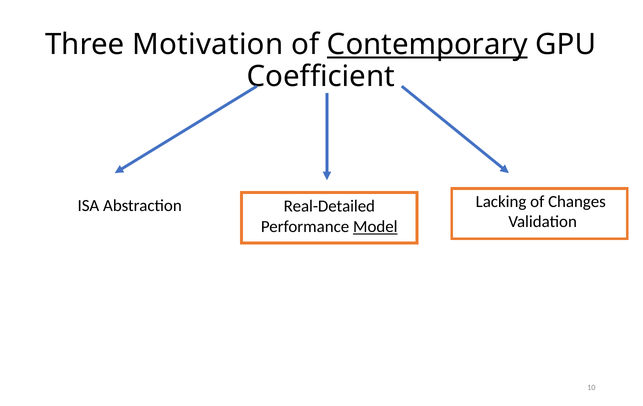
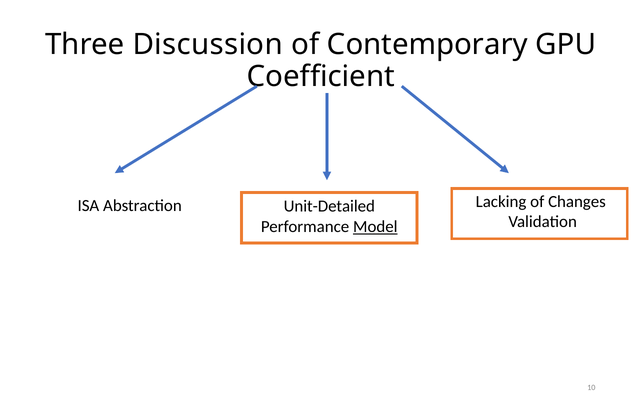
Motivation: Motivation -> Discussion
Contemporary underline: present -> none
Real-Detailed: Real-Detailed -> Unit-Detailed
